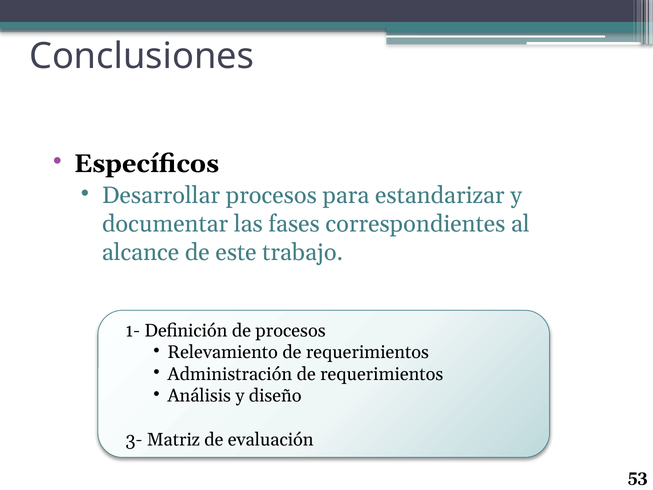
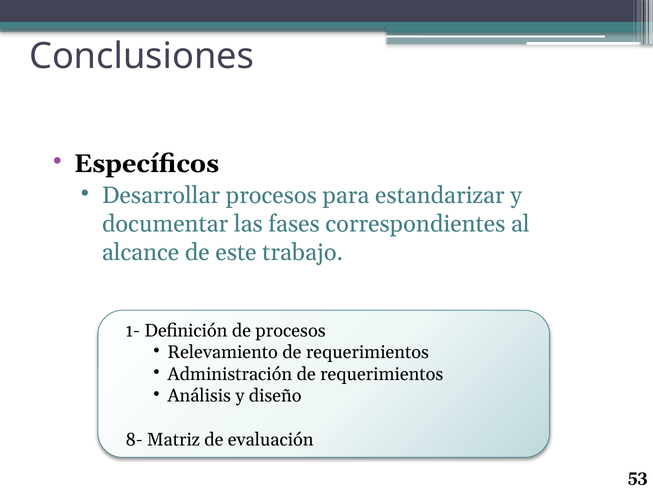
3-: 3- -> 8-
